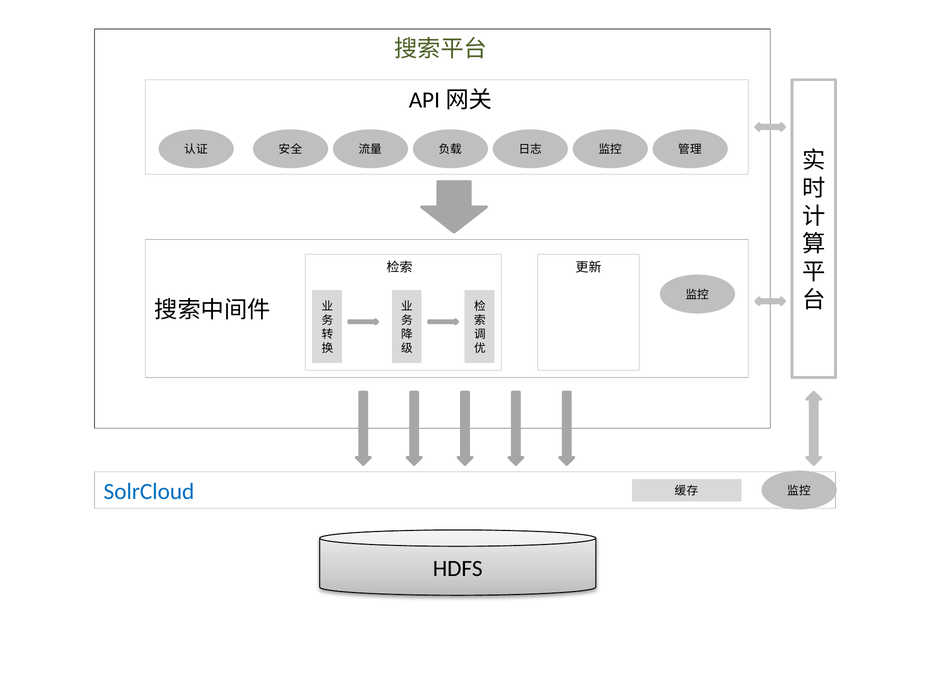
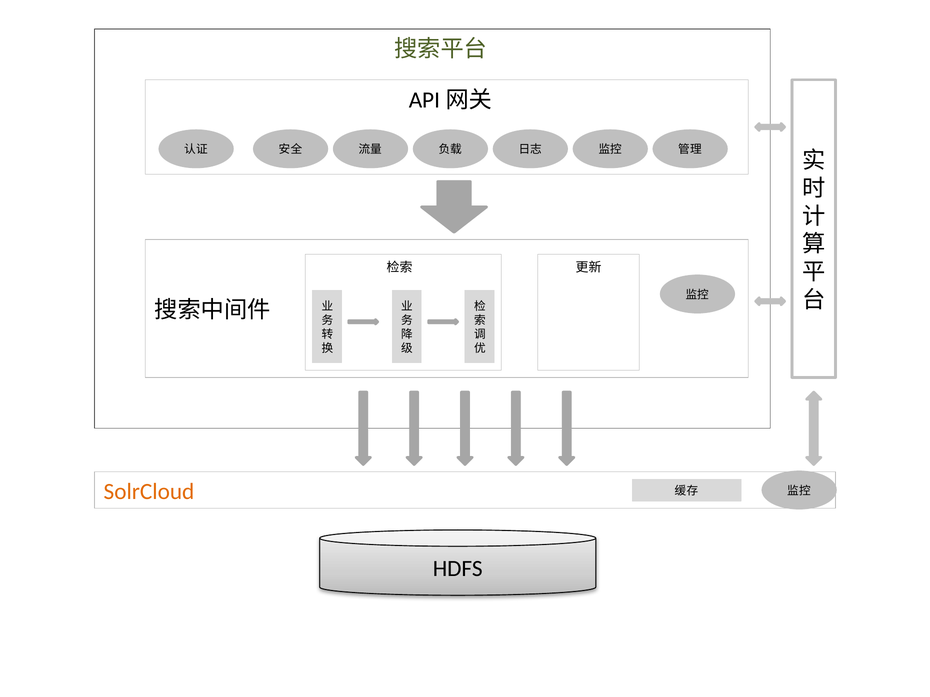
SolrCloud colour: blue -> orange
